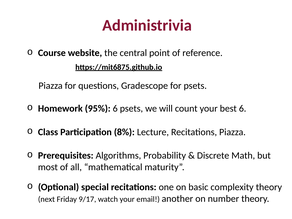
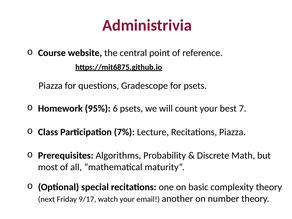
best 6: 6 -> 7
8%: 8% -> 7%
